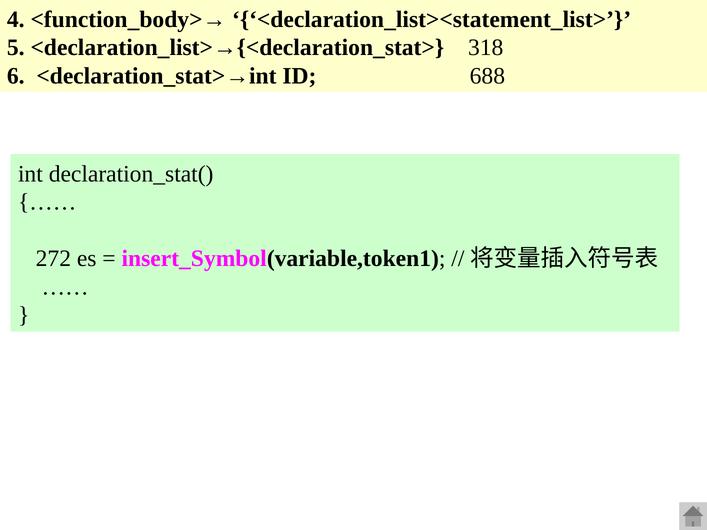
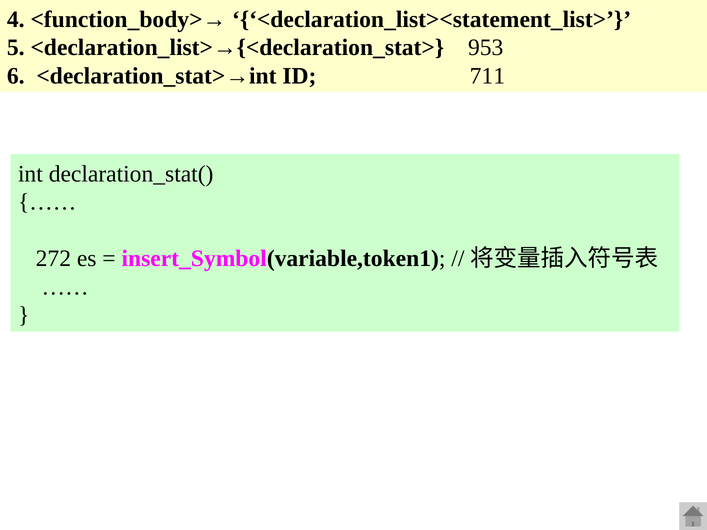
318: 318 -> 953
688: 688 -> 711
